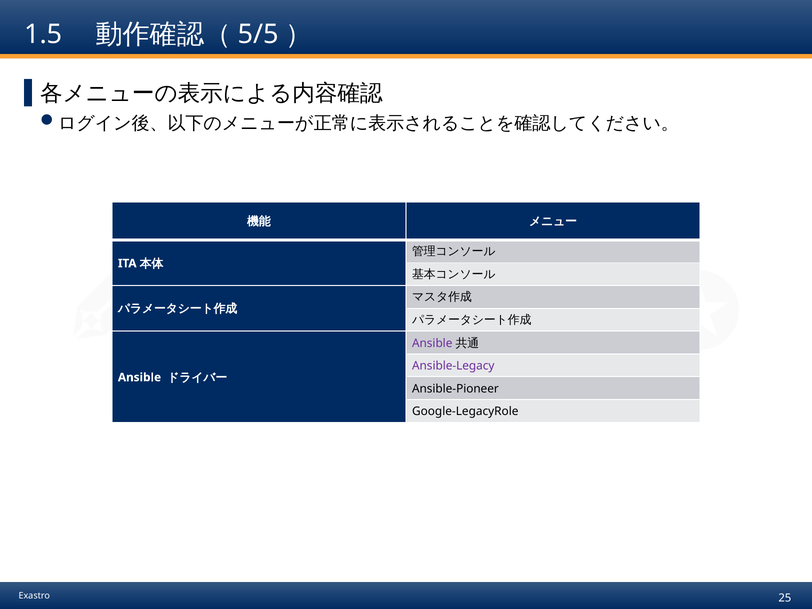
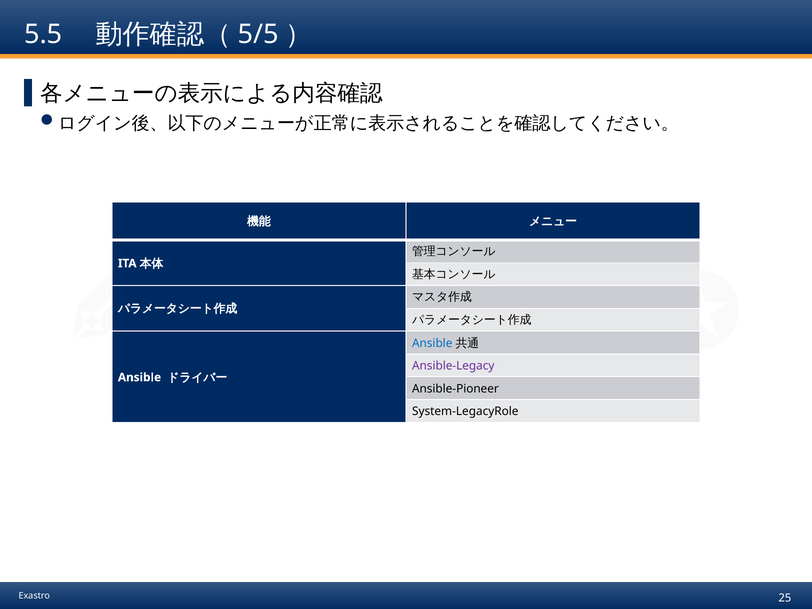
1.5: 1.5 -> 5.5
Ansible at (432, 343) colour: purple -> blue
Google-LegacyRole: Google-LegacyRole -> System-LegacyRole
